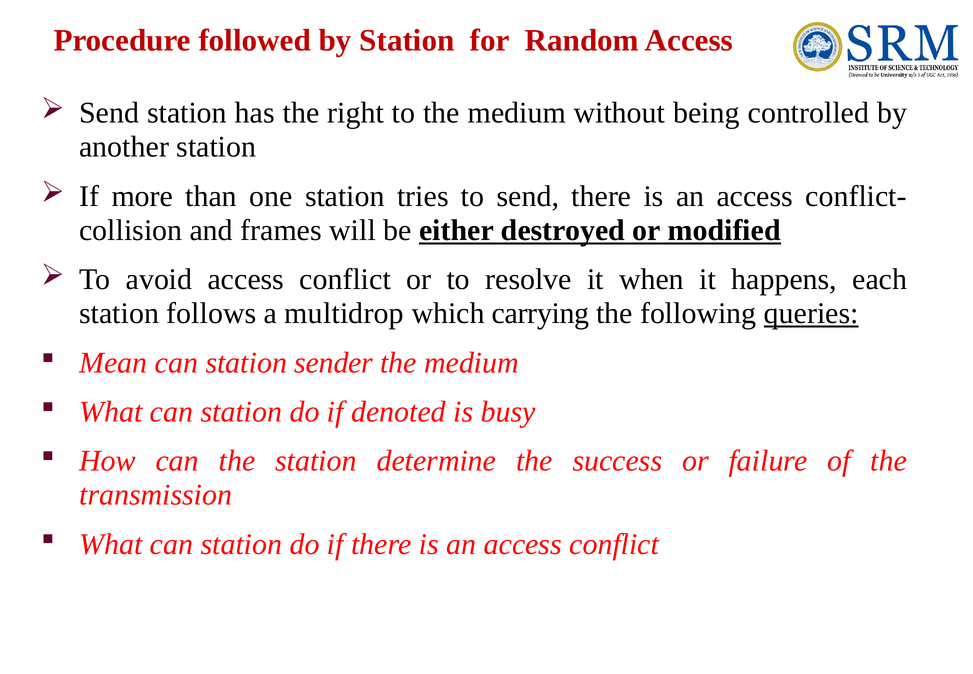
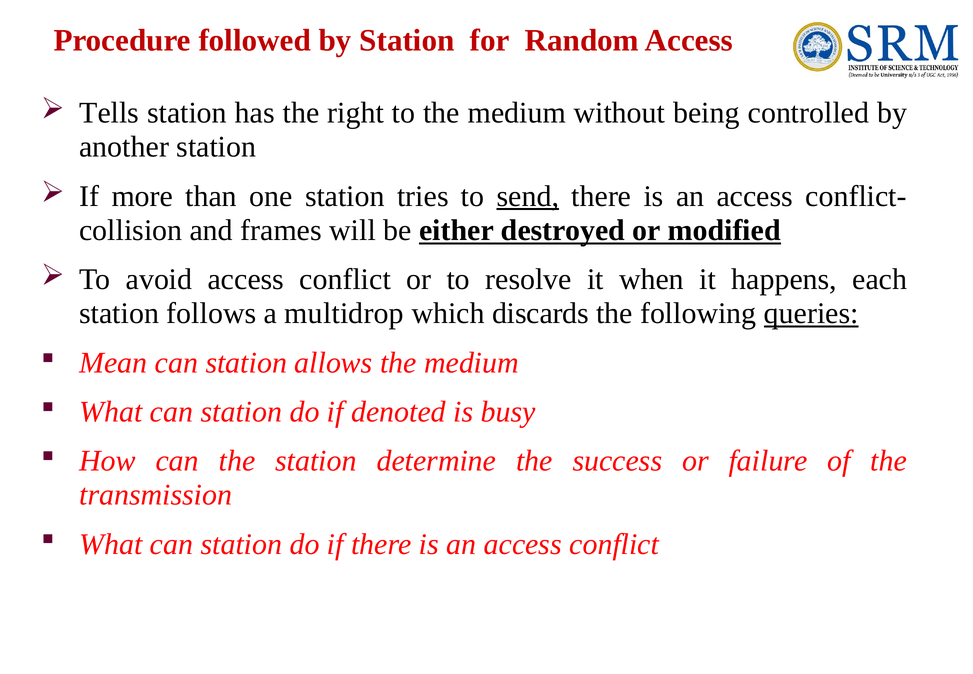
Send at (109, 113): Send -> Tells
send at (528, 196) underline: none -> present
carrying: carrying -> discards
sender: sender -> allows
